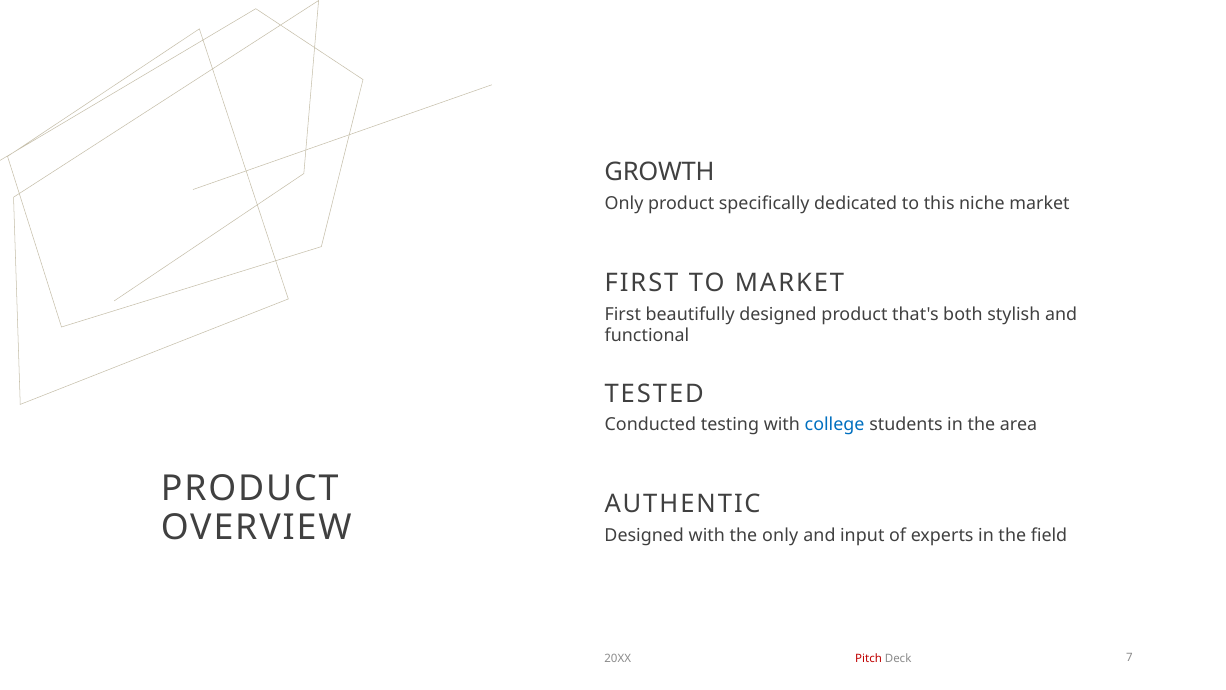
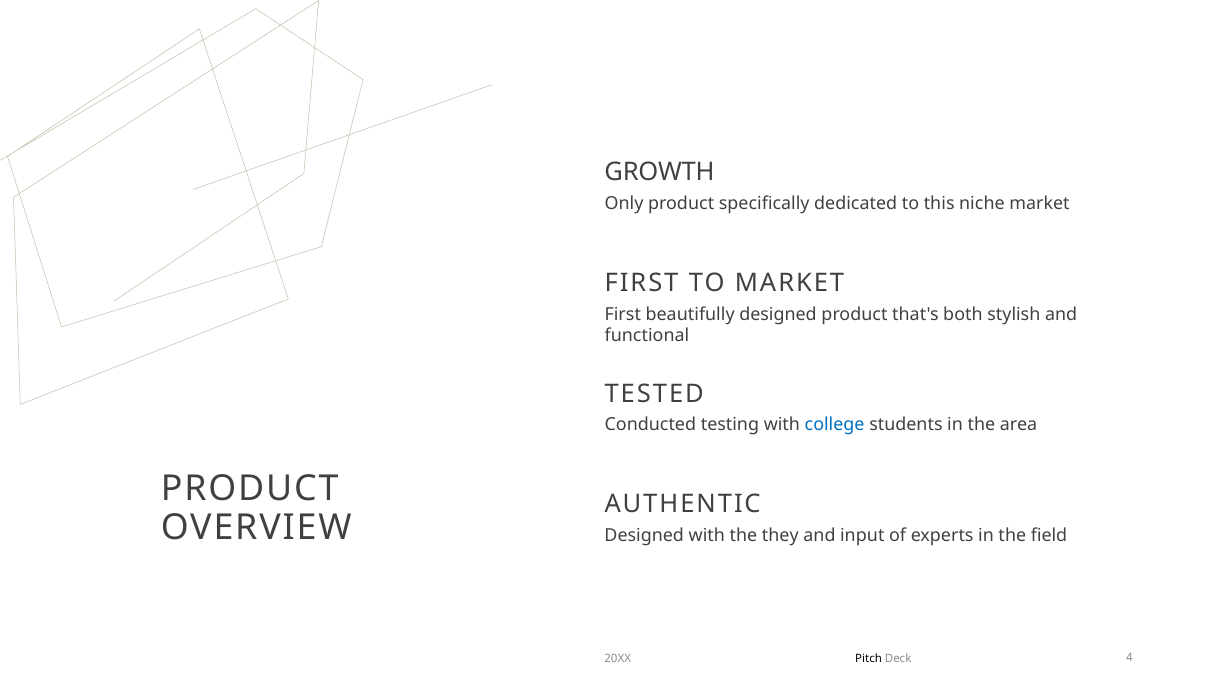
the only: only -> they
Pitch colour: red -> black
7: 7 -> 4
